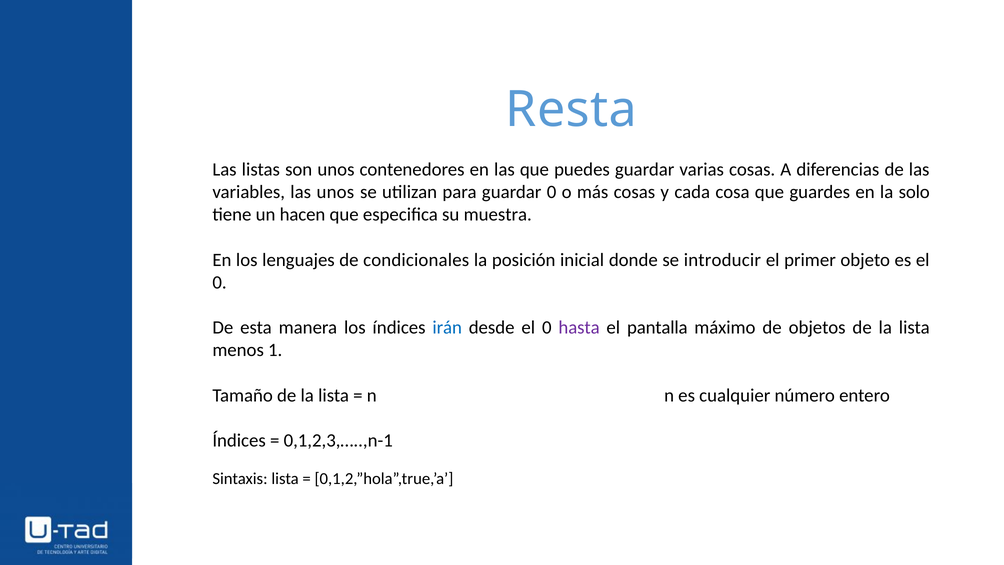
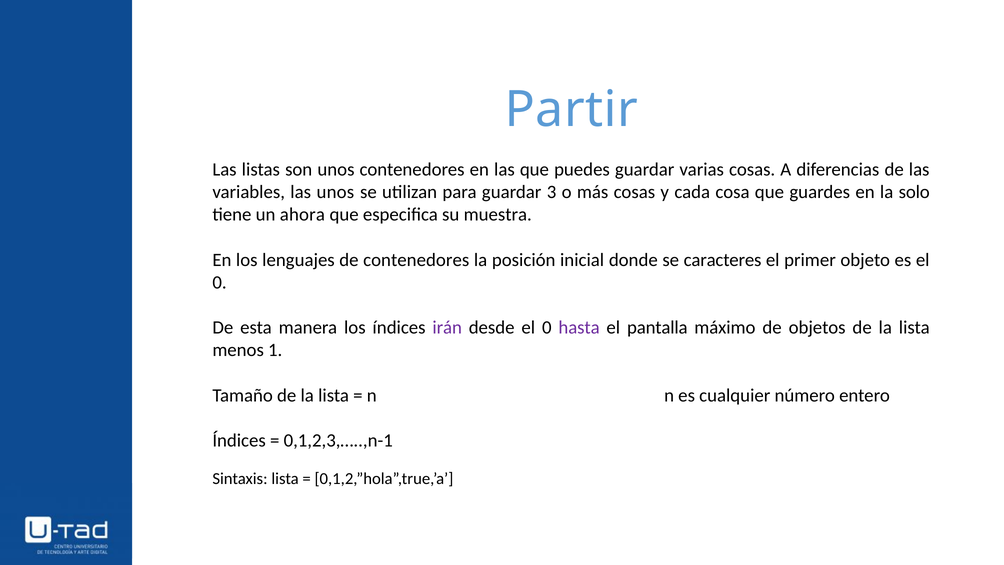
Resta: Resta -> Partir
guardar 0: 0 -> 3
hacen: hacen -> ahora
de condicionales: condicionales -> contenedores
introducir: introducir -> caracteres
irán colour: blue -> purple
